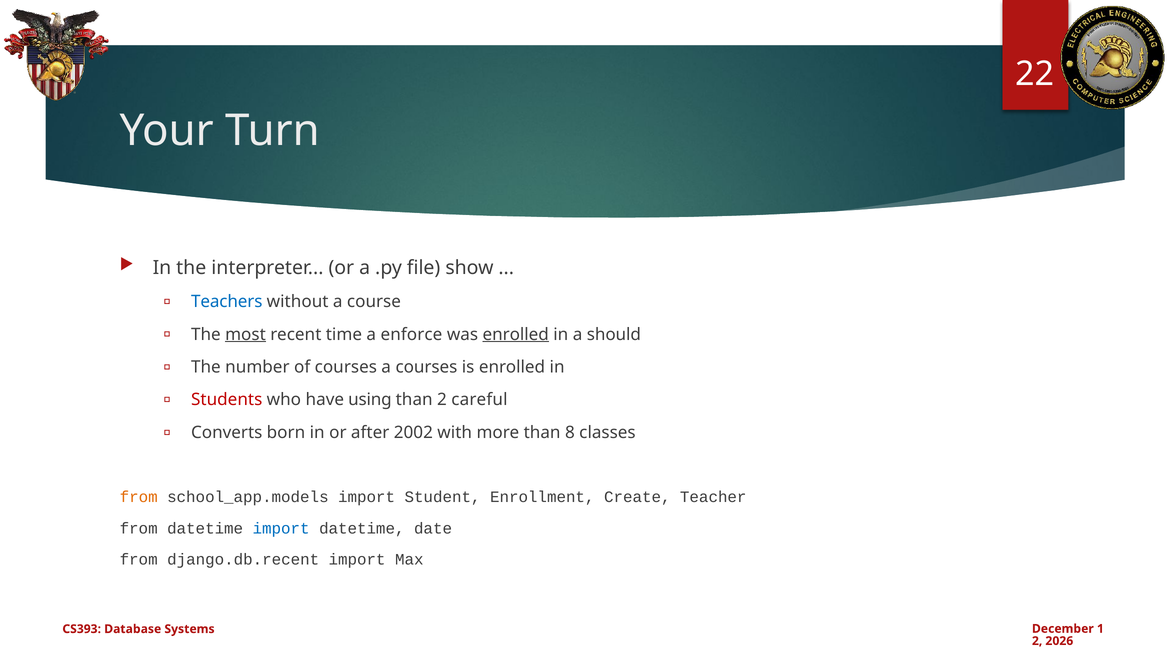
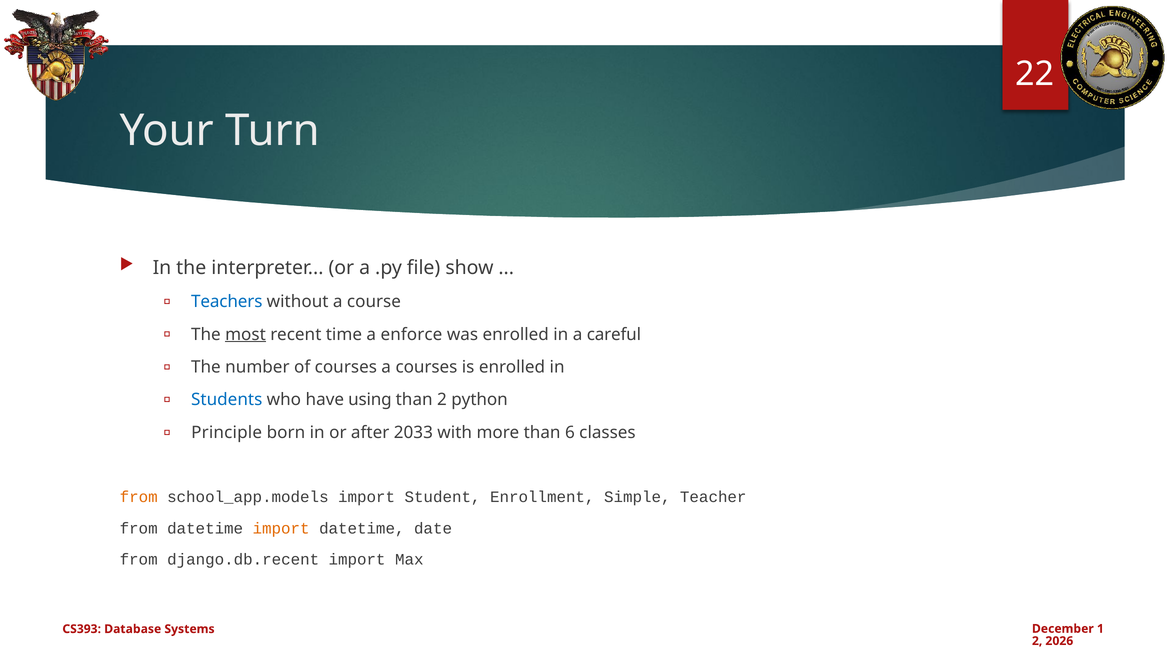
enrolled at (516, 334) underline: present -> none
should: should -> careful
Students colour: red -> blue
careful: careful -> python
Converts: Converts -> Principle
2002: 2002 -> 2033
8: 8 -> 6
Create: Create -> Simple
import at (281, 528) colour: blue -> orange
